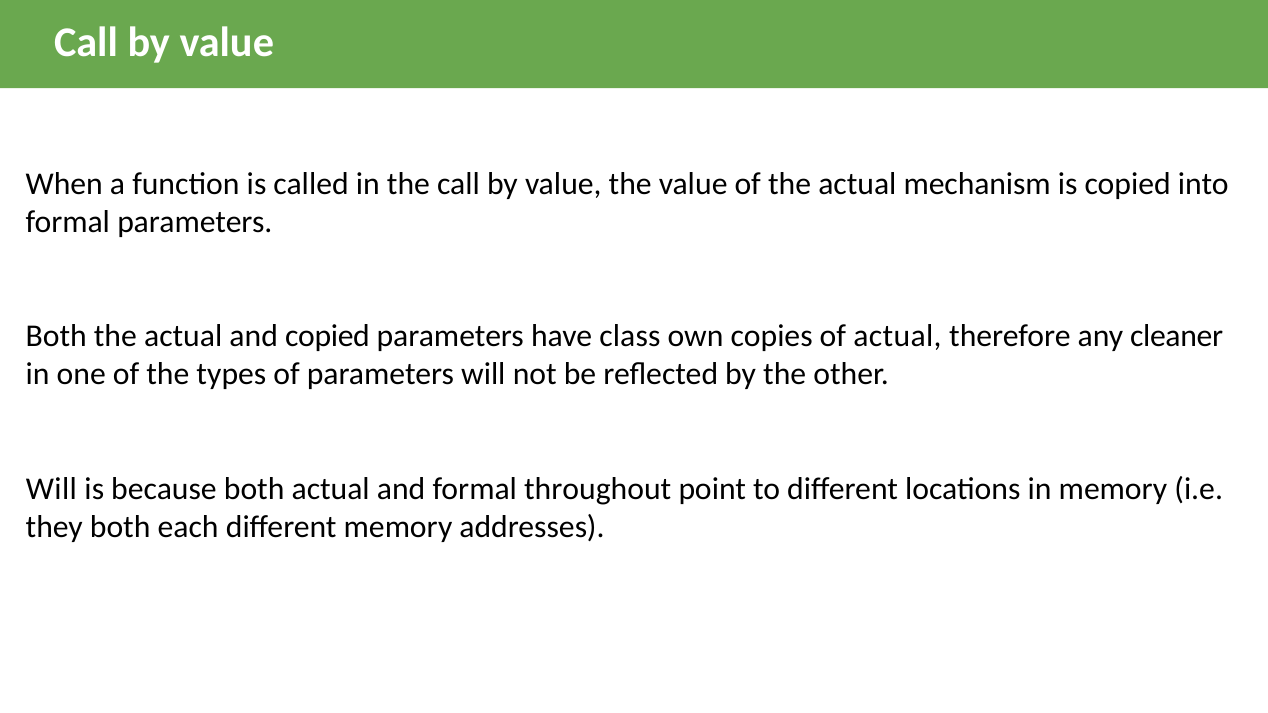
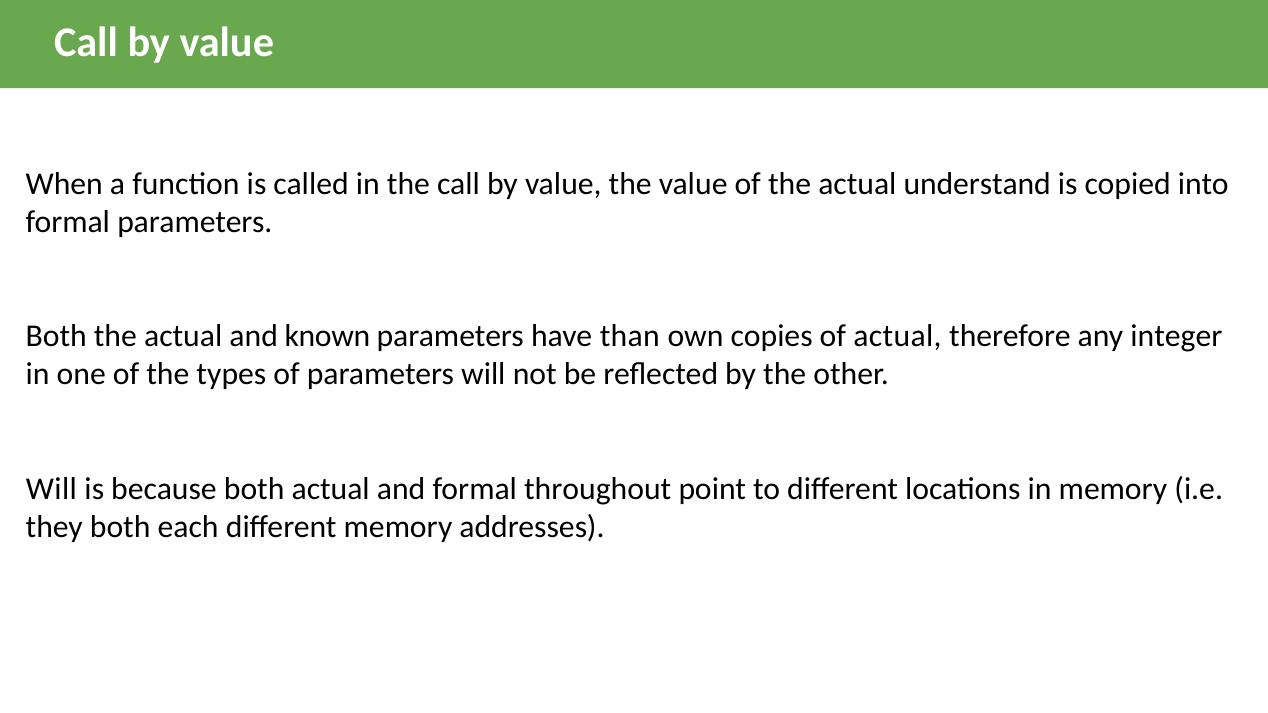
mechanism: mechanism -> understand
and copied: copied -> known
class: class -> than
cleaner: cleaner -> integer
